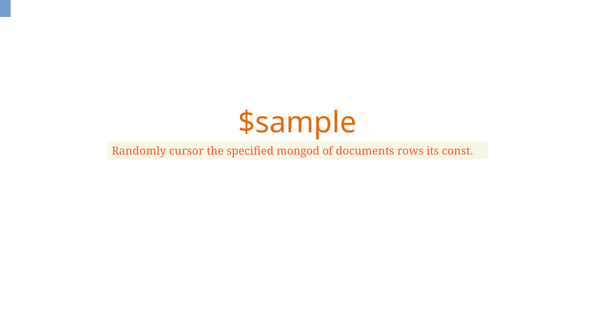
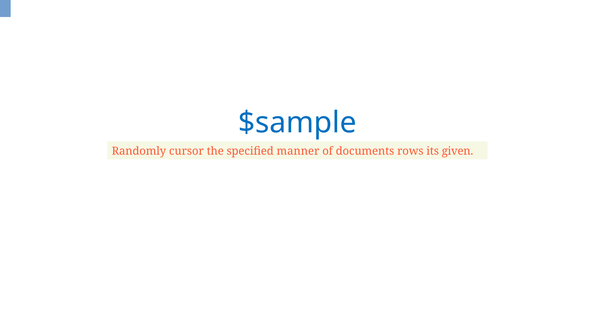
$sample colour: orange -> blue
mongod: mongod -> manner
const: const -> given
